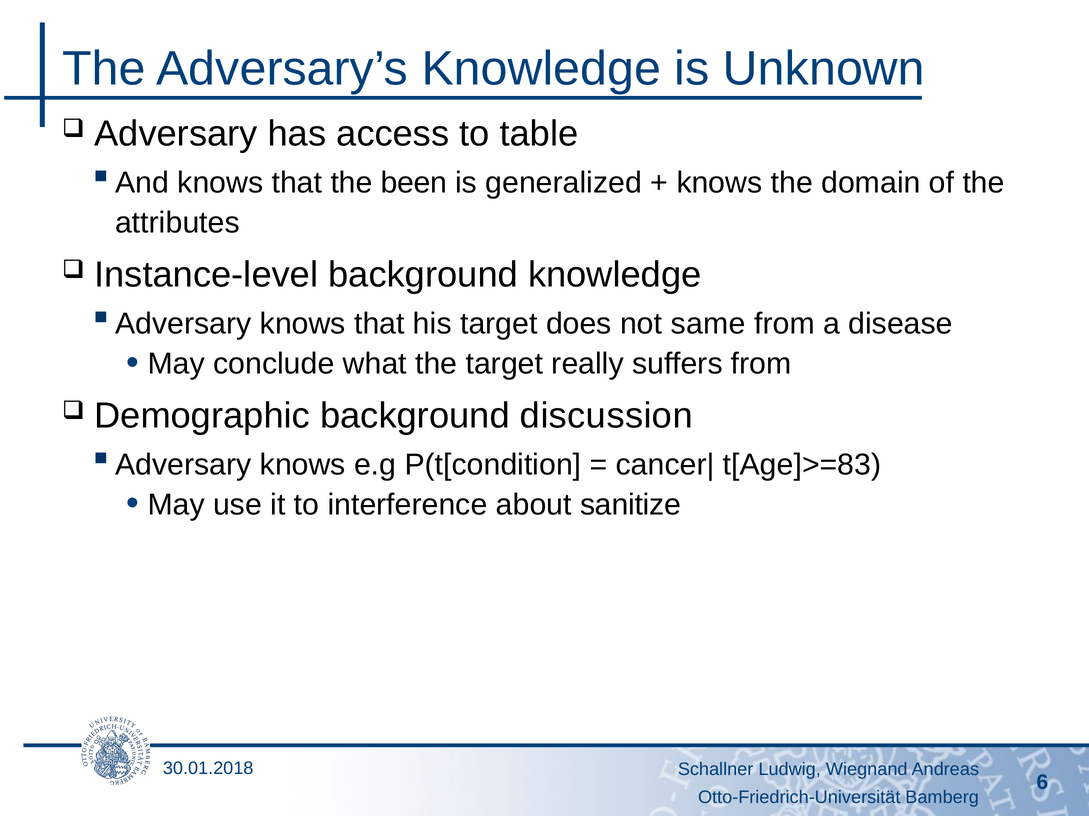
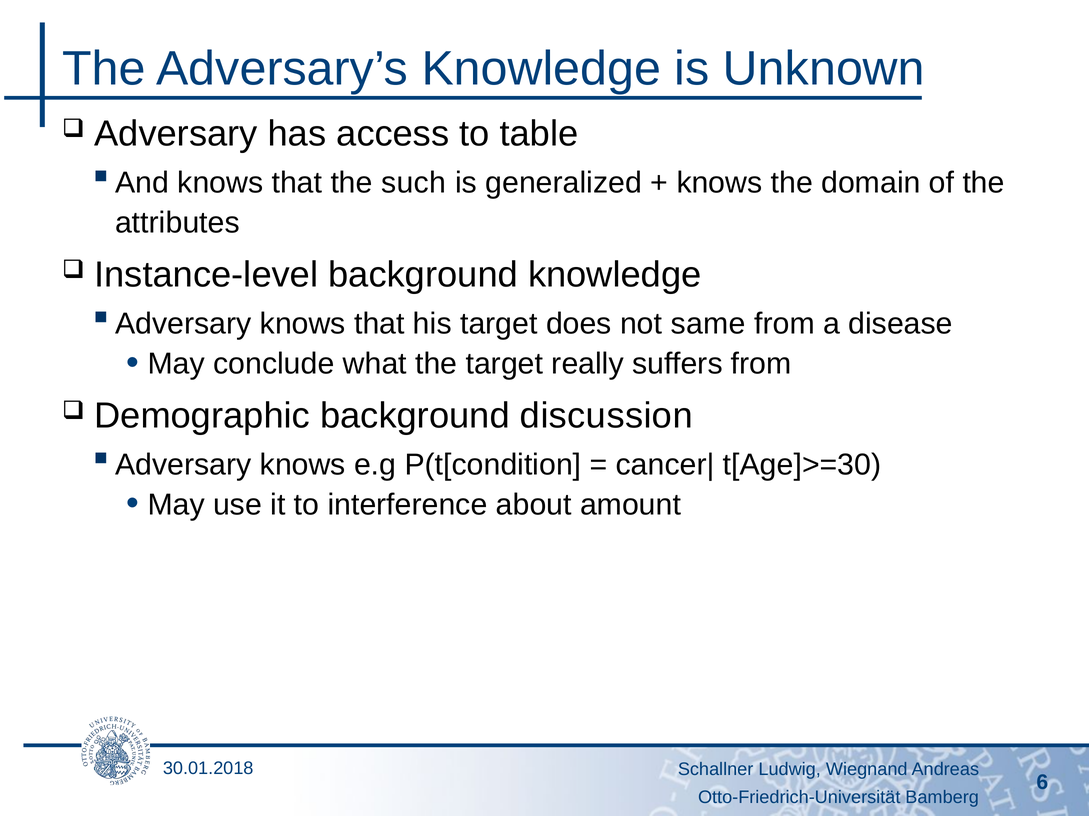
been: been -> such
t[Age]>=83: t[Age]>=83 -> t[Age]>=30
sanitize: sanitize -> amount
